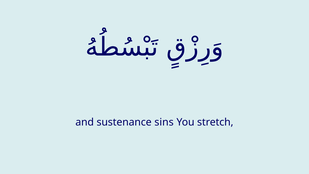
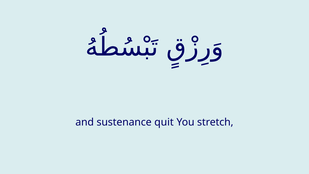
sins: sins -> quit
